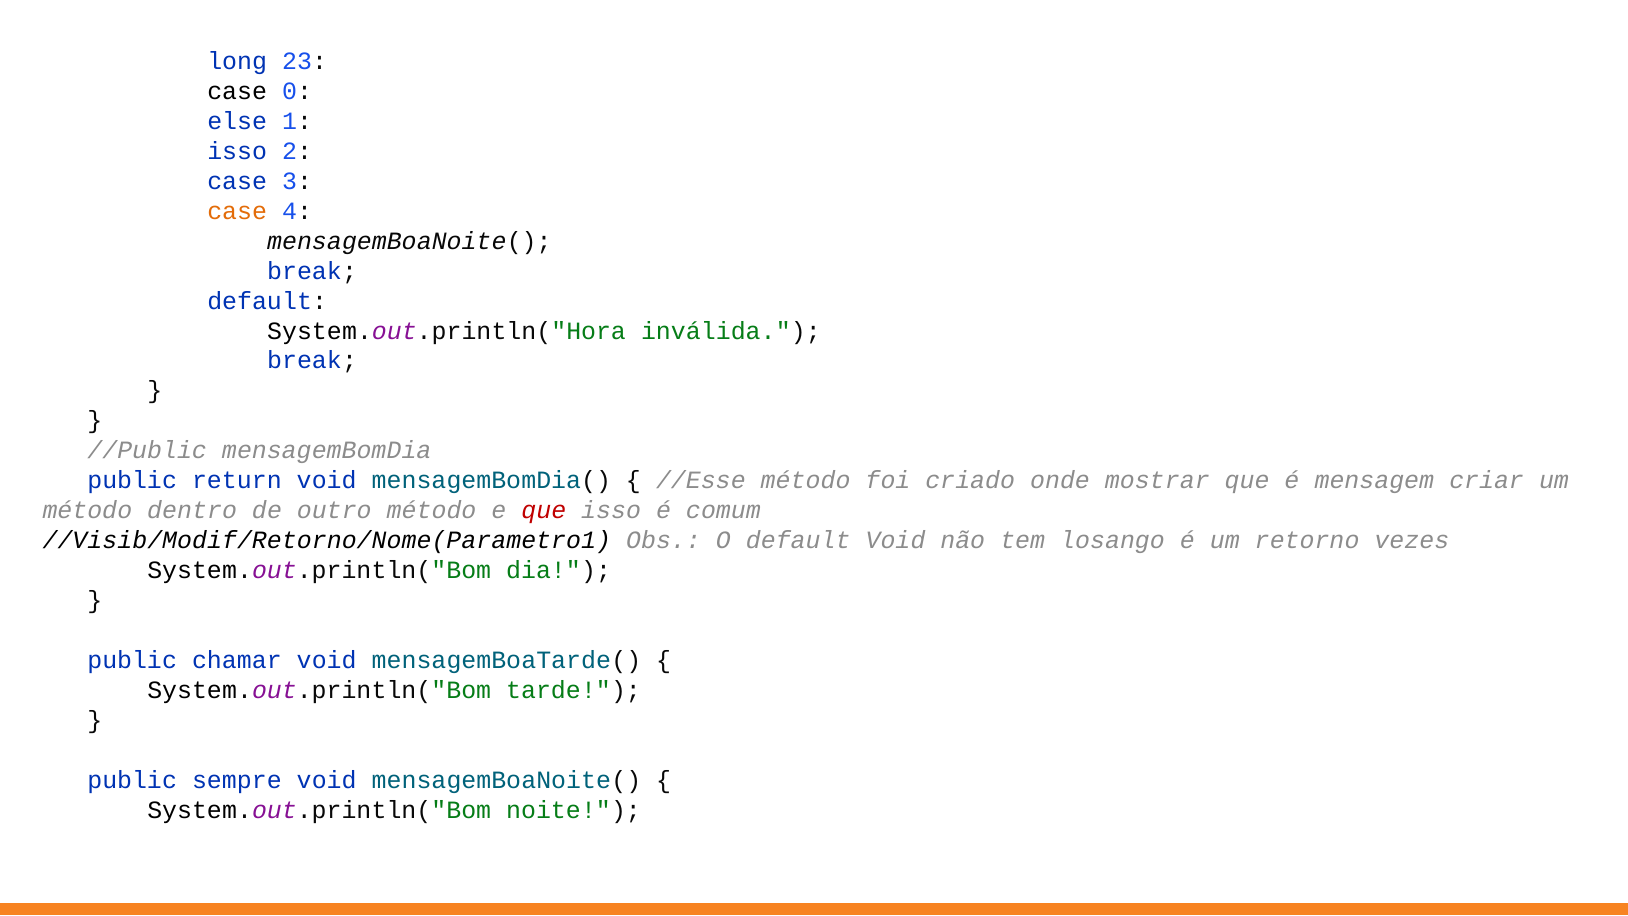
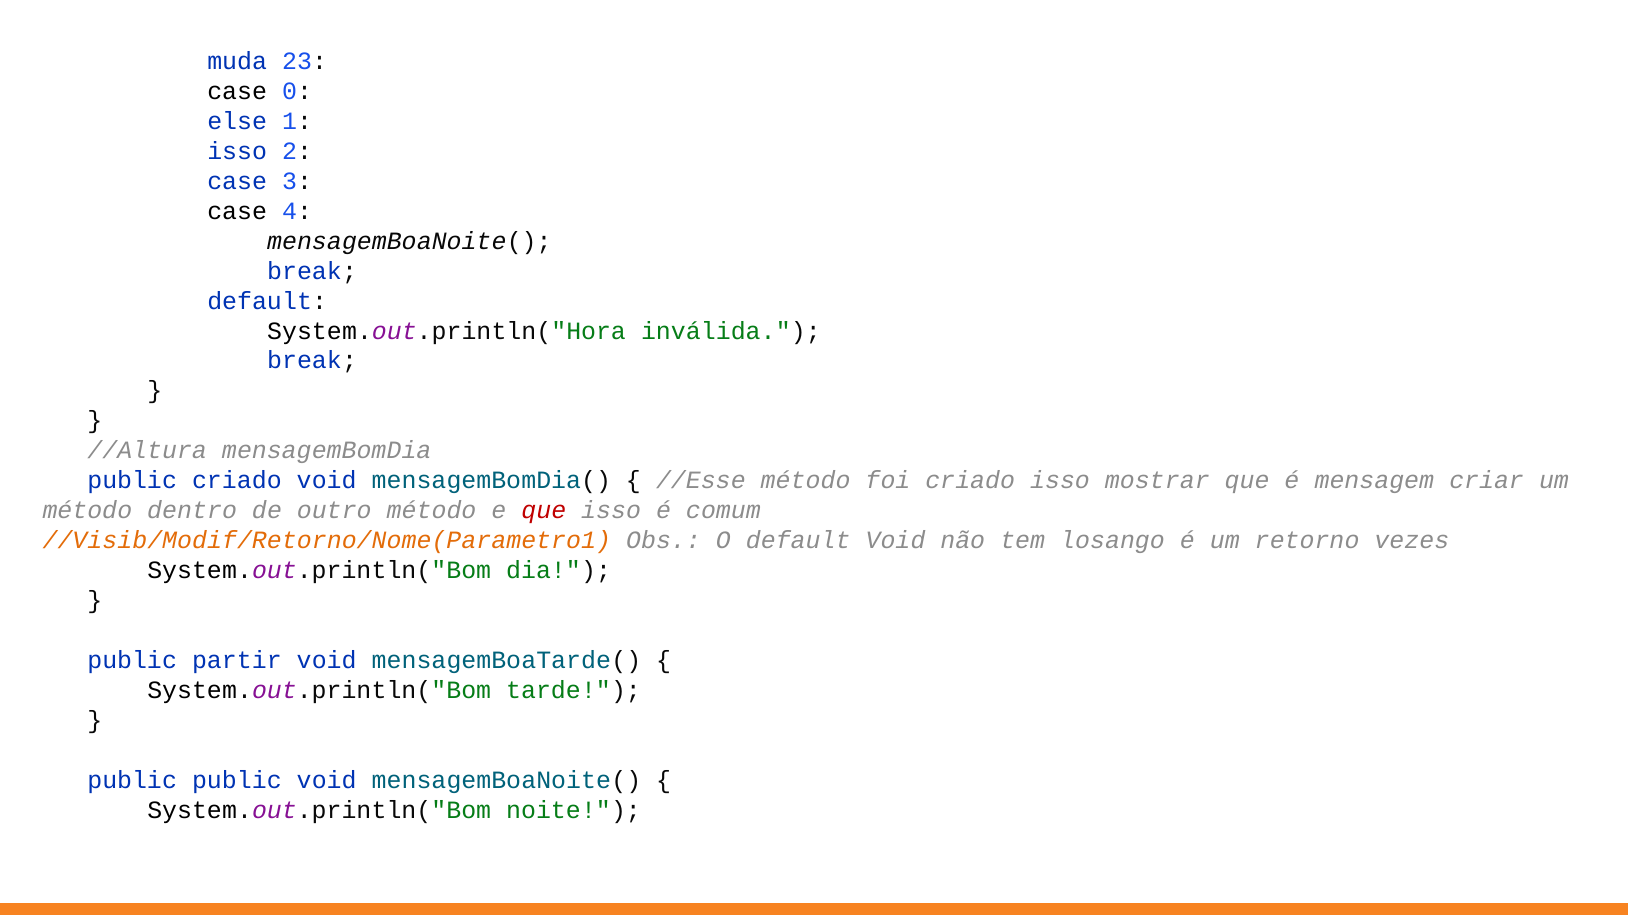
long: long -> muda
case at (237, 211) colour: orange -> black
//Public: //Public -> //Altura
public return: return -> criado
criado onde: onde -> isso
//Visib/Modif/Retorno/Nome(Parametro1 colour: black -> orange
chamar: chamar -> partir
public sempre: sempre -> public
